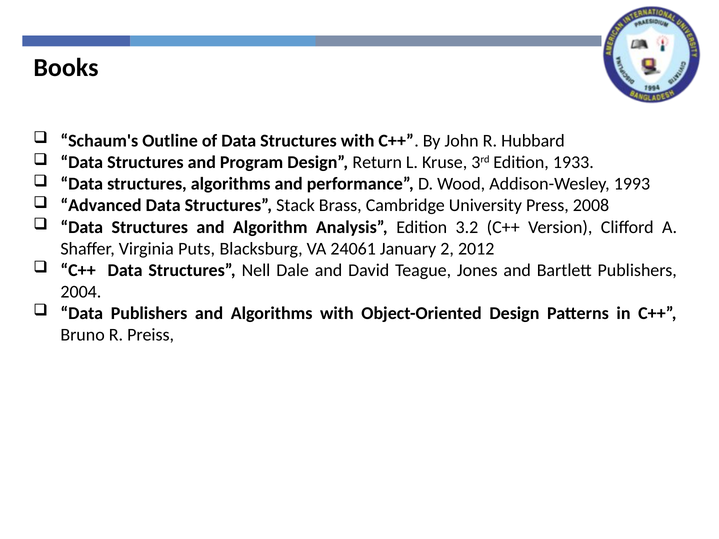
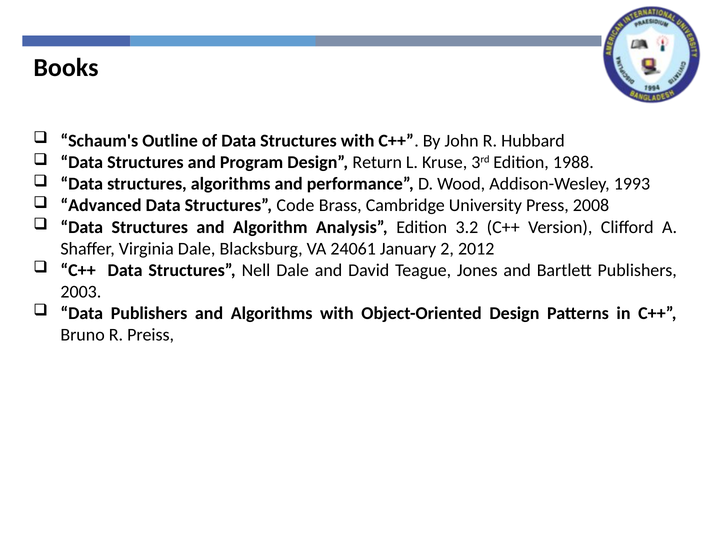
1933: 1933 -> 1988
Stack: Stack -> Code
Virginia Puts: Puts -> Dale
2004: 2004 -> 2003
